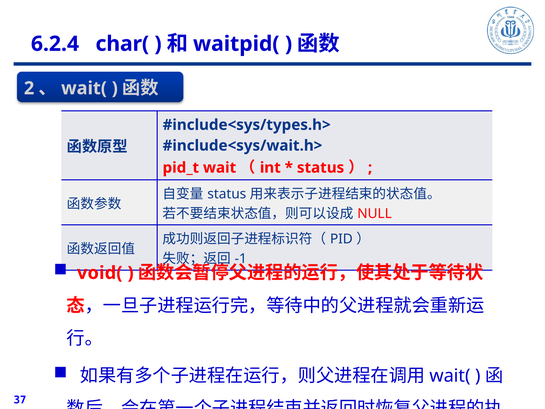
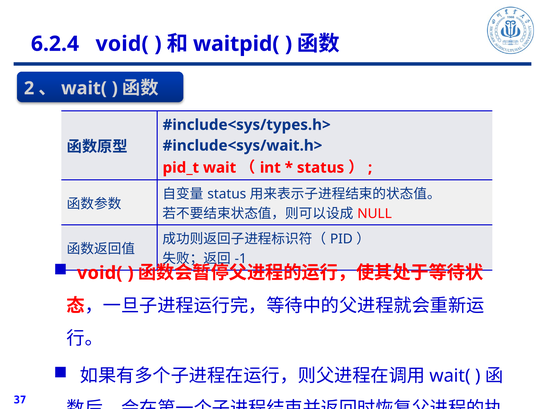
6.2.4 char(: char( -> void(
